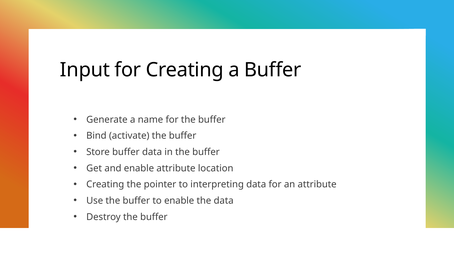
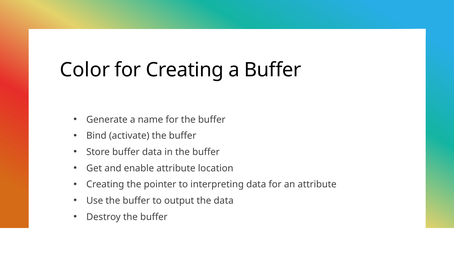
Input: Input -> Color
to enable: enable -> output
